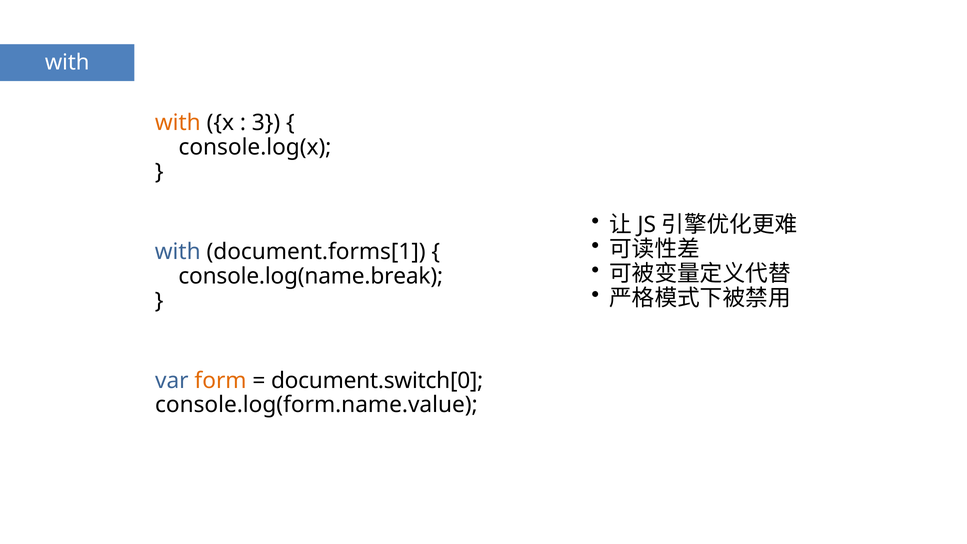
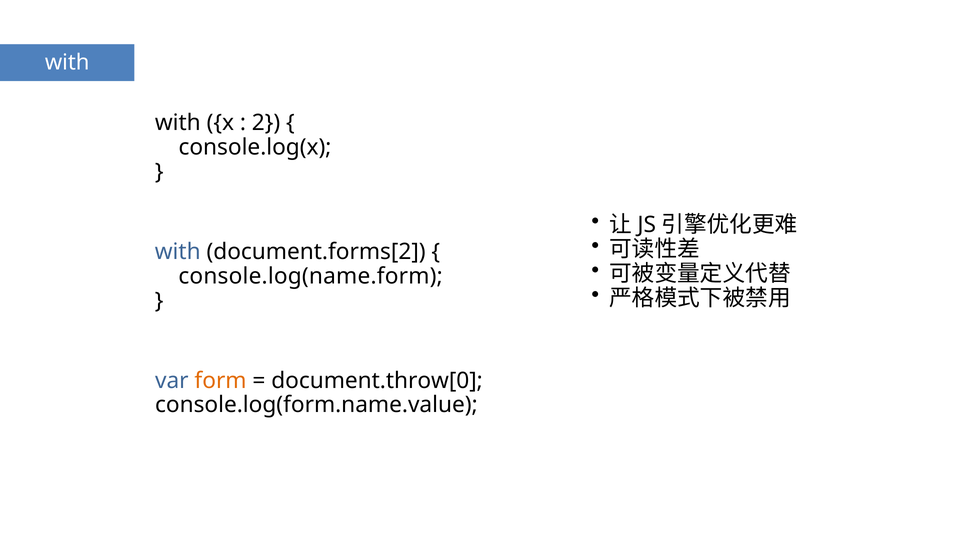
with at (178, 123) colour: orange -> black
3: 3 -> 2
document.forms[1: document.forms[1 -> document.forms[2
console.log(name.break: console.log(name.break -> console.log(name.form
document.switch[0: document.switch[0 -> document.throw[0
